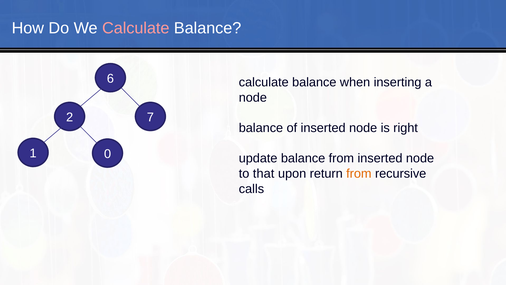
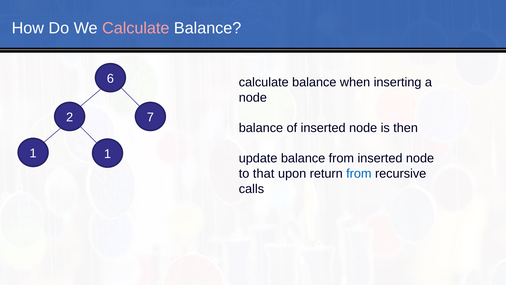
right: right -> then
1 0: 0 -> 1
from at (359, 173) colour: orange -> blue
